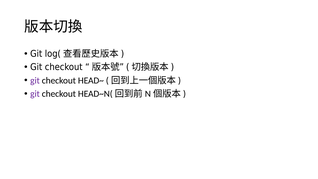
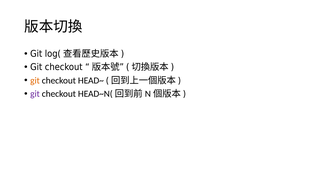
git at (35, 80) colour: purple -> orange
